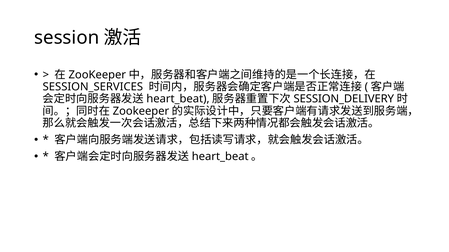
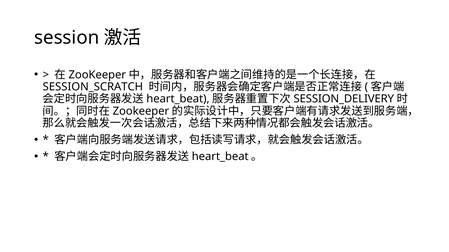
SESSION_SERVICES: SESSION_SERVICES -> SESSION_SCRATCH
